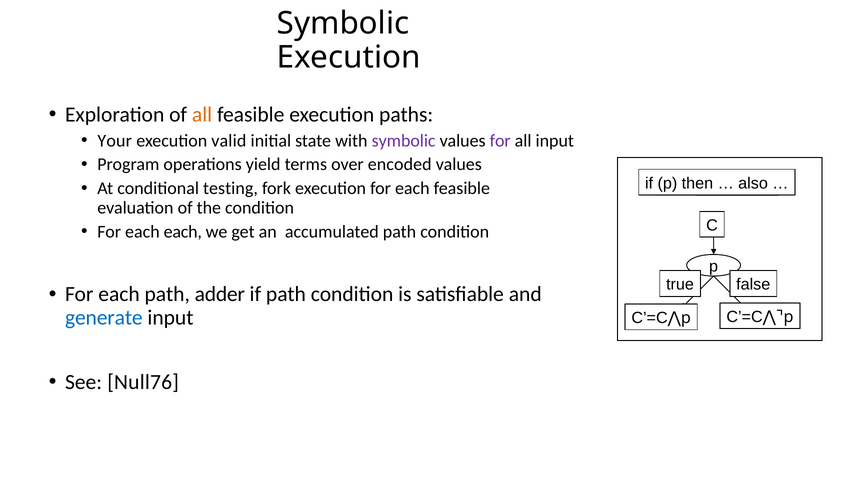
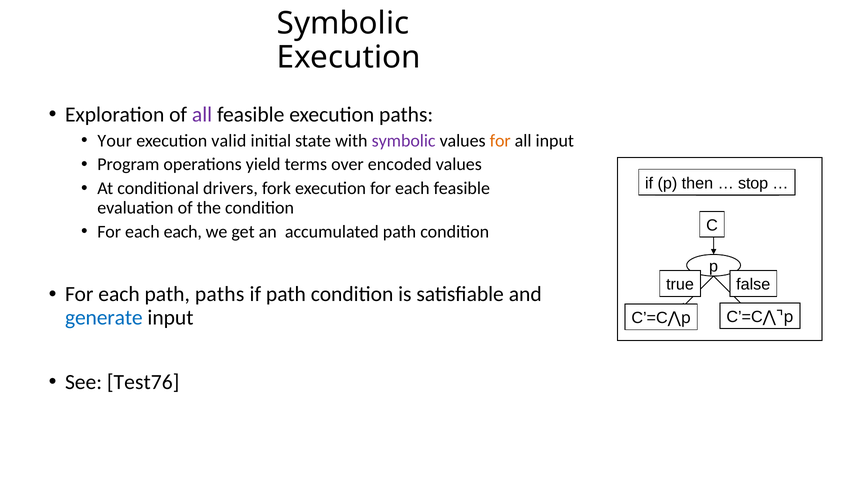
all at (202, 115) colour: orange -> purple
for at (500, 141) colour: purple -> orange
also: also -> stop
testing: testing -> drivers
path adder: adder -> paths
Null76: Null76 -> Test76
